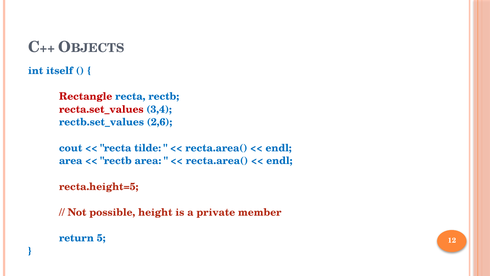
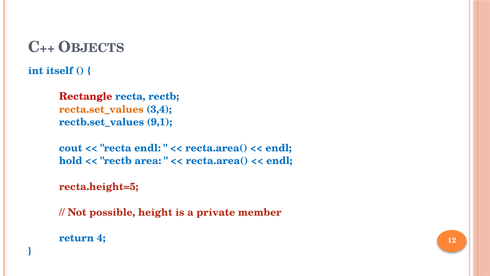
recta.set_values colour: red -> orange
2,6: 2,6 -> 9,1
recta tilde: tilde -> endl
area at (71, 161): area -> hold
5: 5 -> 4
